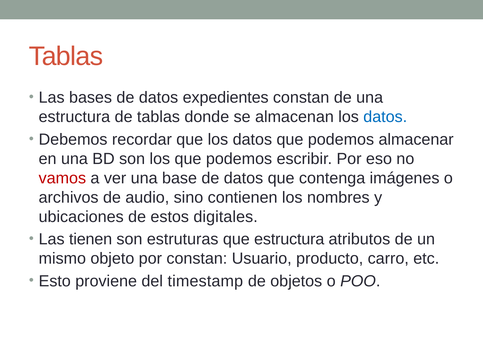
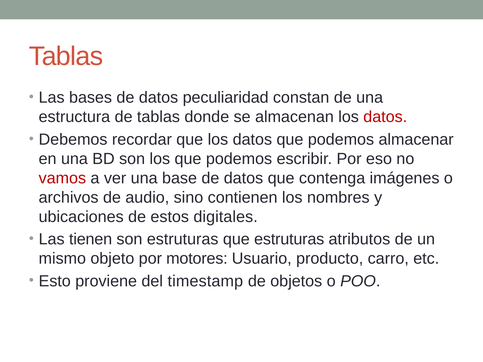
expedientes: expedientes -> peculiaridad
datos at (385, 117) colour: blue -> red
que estructura: estructura -> estruturas
por constan: constan -> motores
